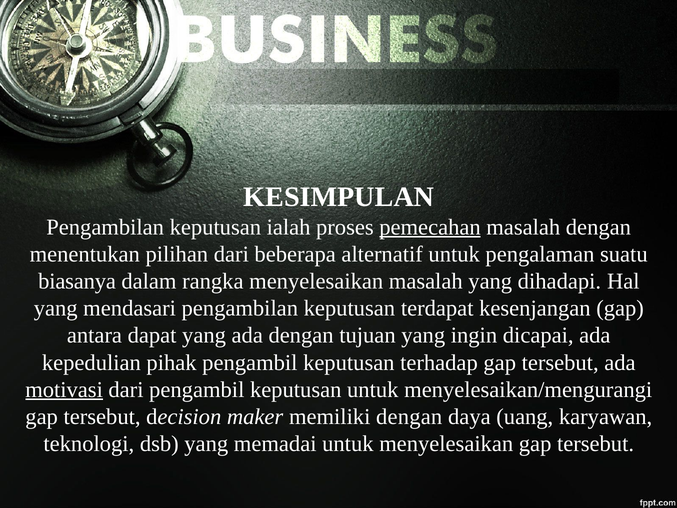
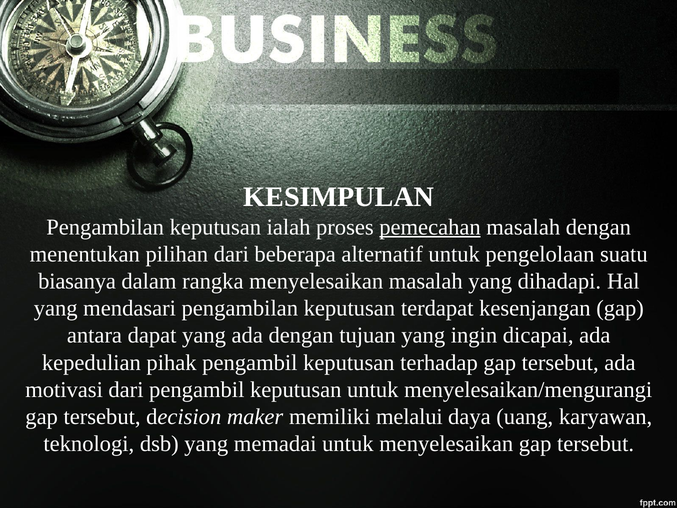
pengalaman: pengalaman -> pengelolaan
motivasi underline: present -> none
memiliki dengan: dengan -> melalui
